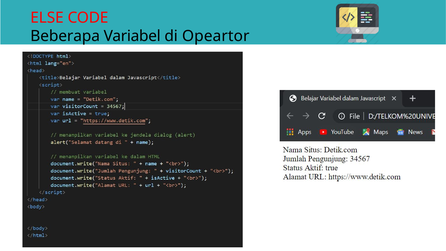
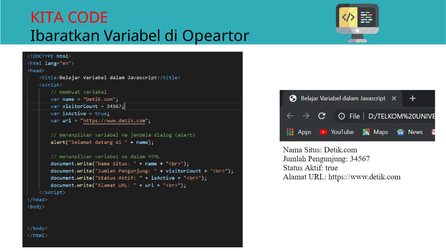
ELSE: ELSE -> KITA
Beberapa: Beberapa -> Ibaratkan
